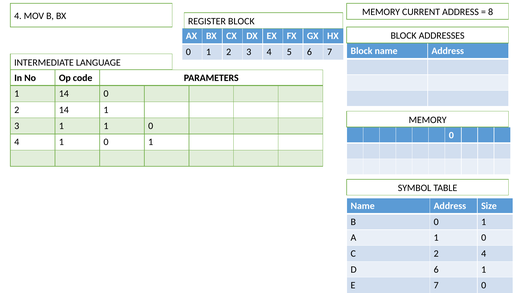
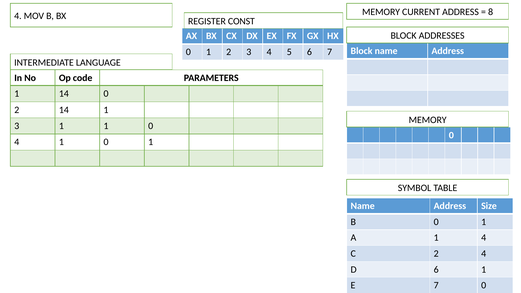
REGISTER BLOCK: BLOCK -> CONST
A 1 0: 0 -> 4
